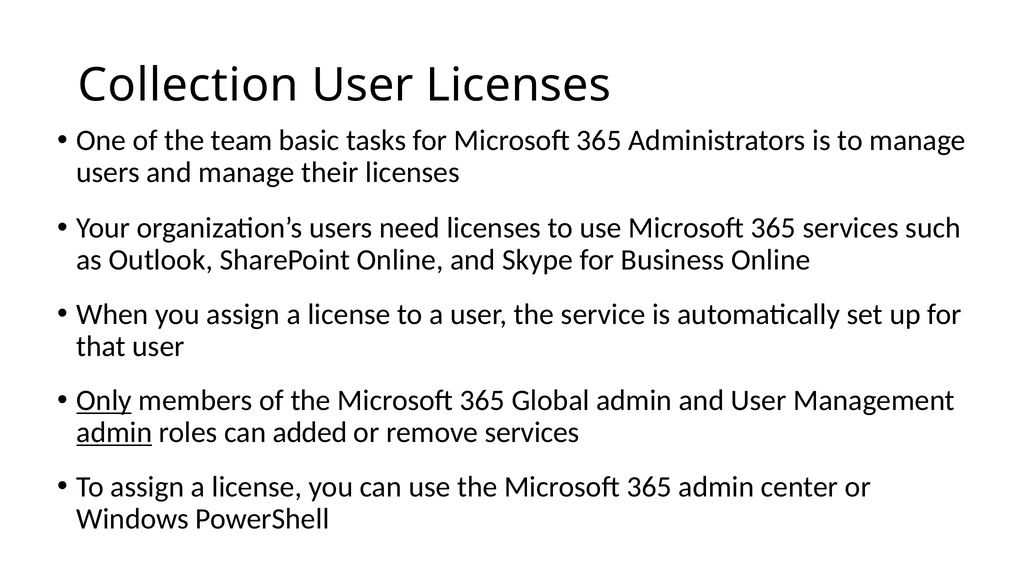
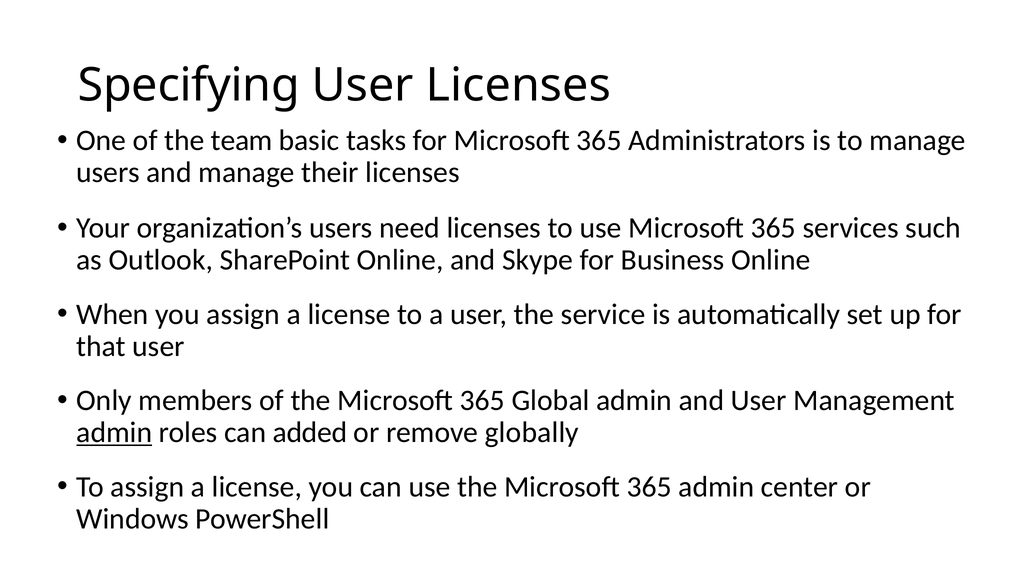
Collection: Collection -> Specifying
Only underline: present -> none
remove services: services -> globally
